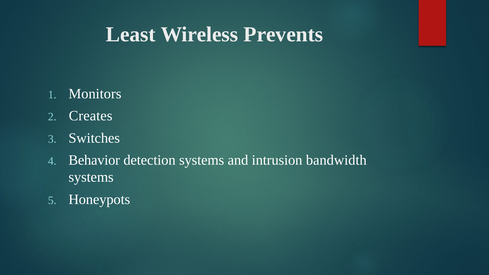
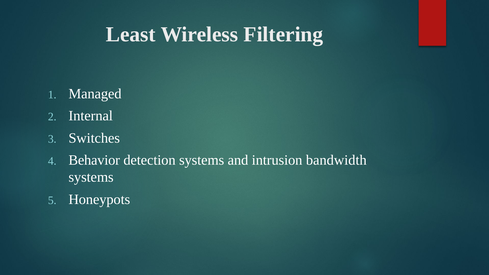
Prevents: Prevents -> Filtering
Monitors: Monitors -> Managed
Creates: Creates -> Internal
